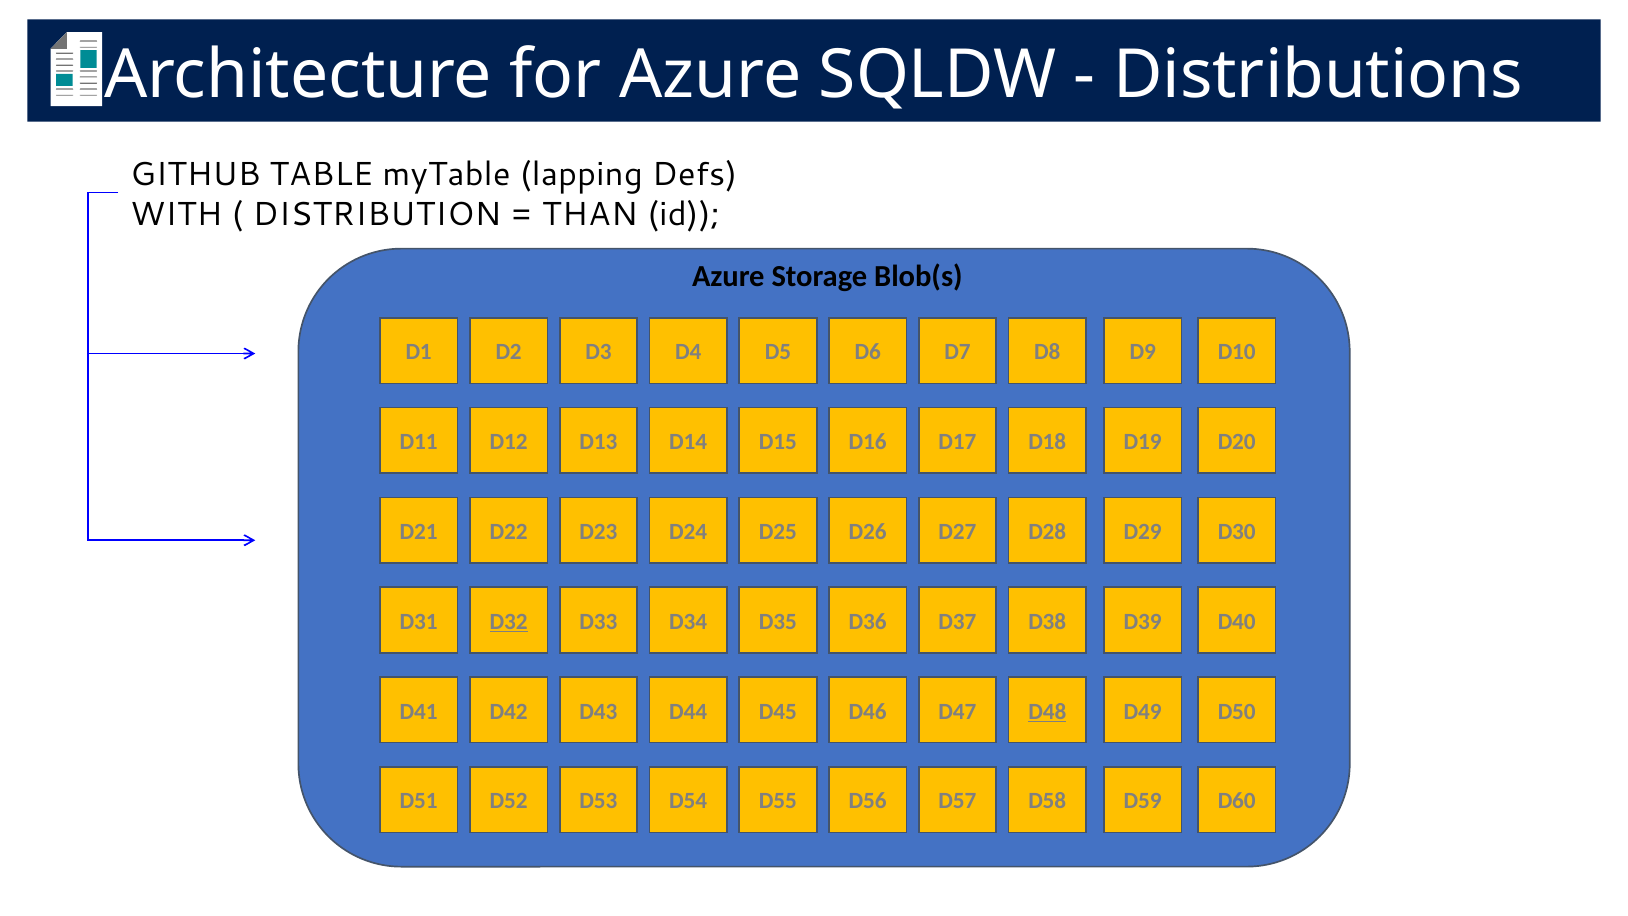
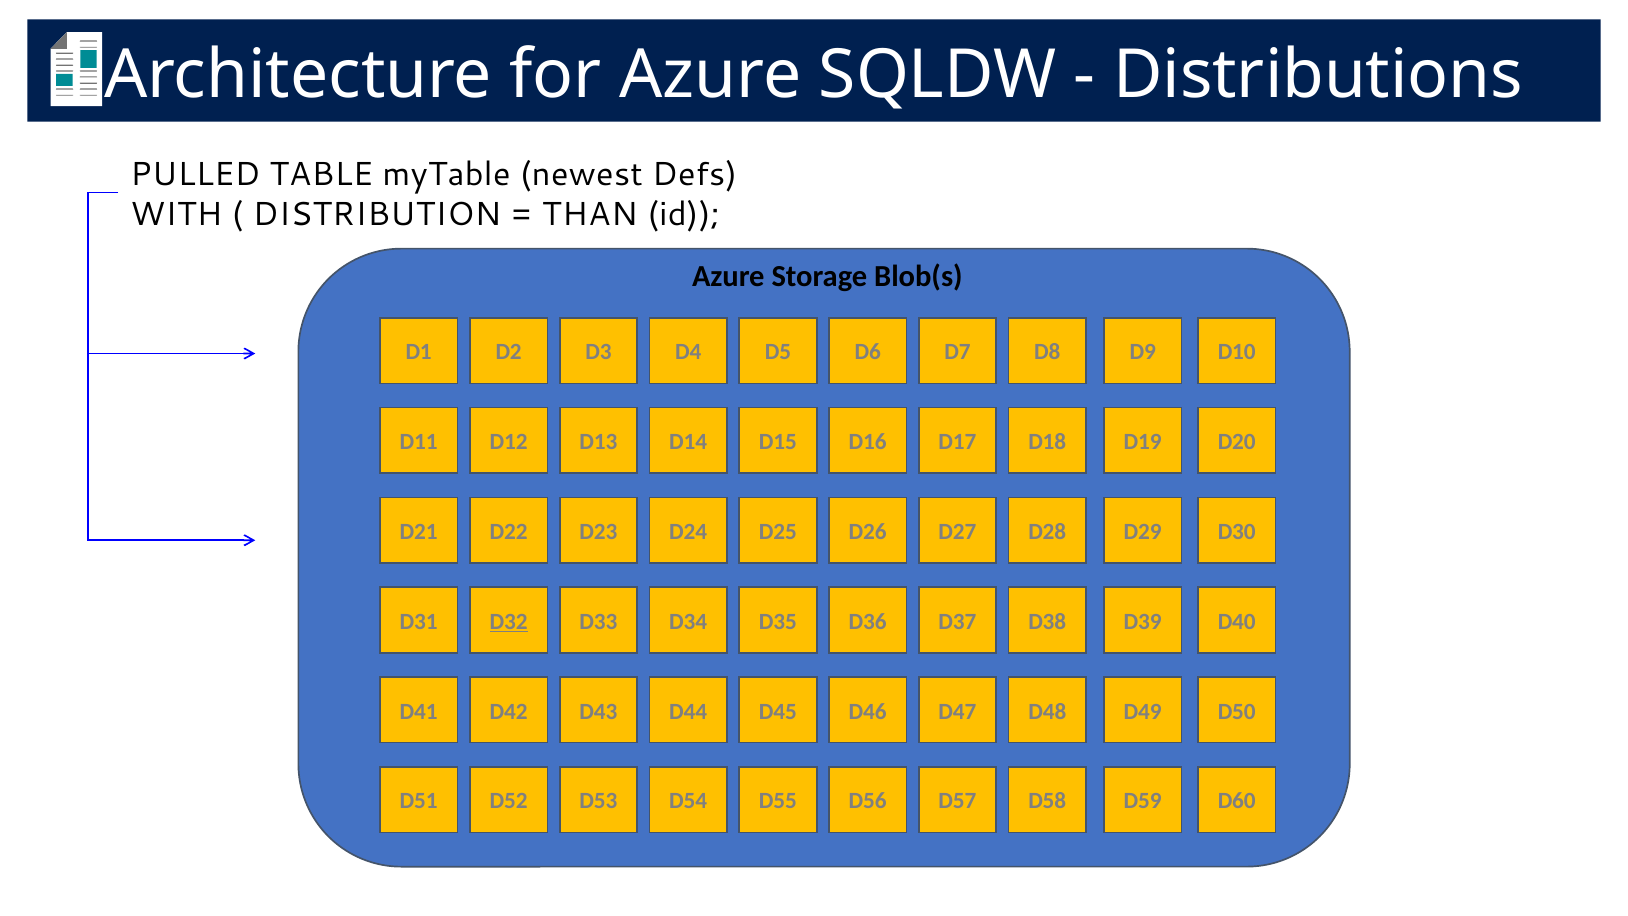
GITHUB: GITHUB -> PULLED
lapping: lapping -> newest
D48 underline: present -> none
